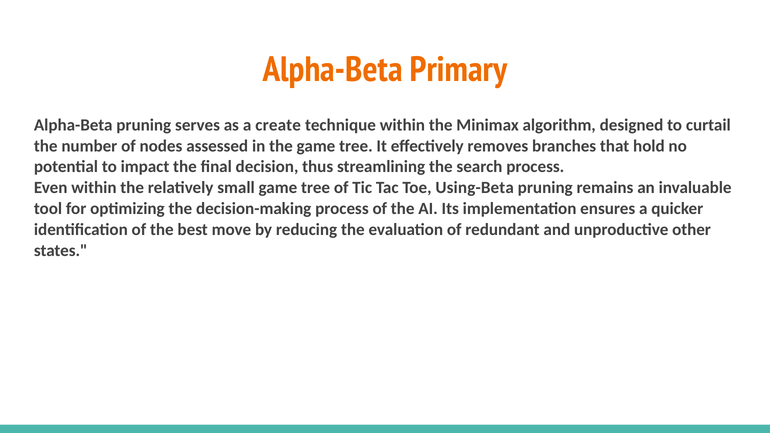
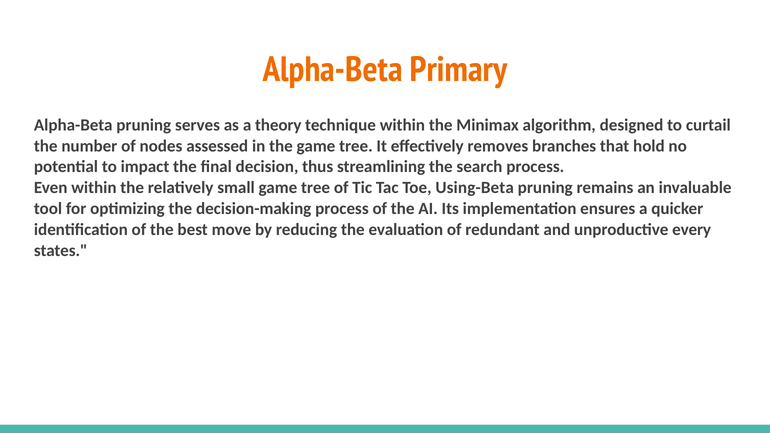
create: create -> theory
other: other -> every
